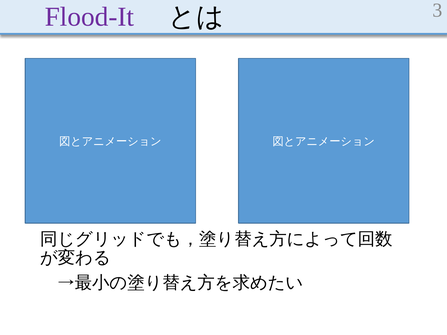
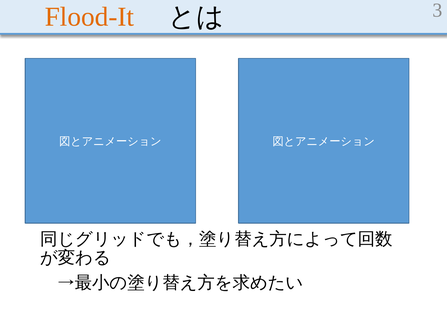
Flood-It colour: purple -> orange
